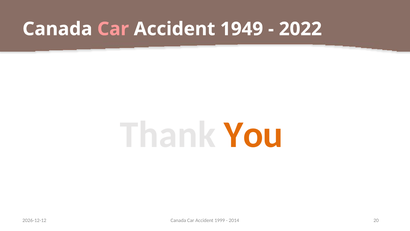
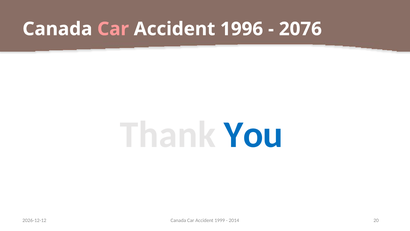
1949: 1949 -> 1996
2022: 2022 -> 2076
You colour: orange -> blue
